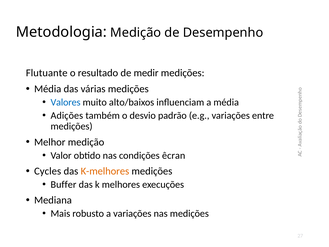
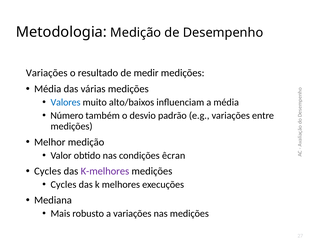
Flutuante at (47, 73): Flutuante -> Variações
Adições: Adições -> Número
K-melhores colour: orange -> purple
Buffer at (63, 184): Buffer -> Cycles
